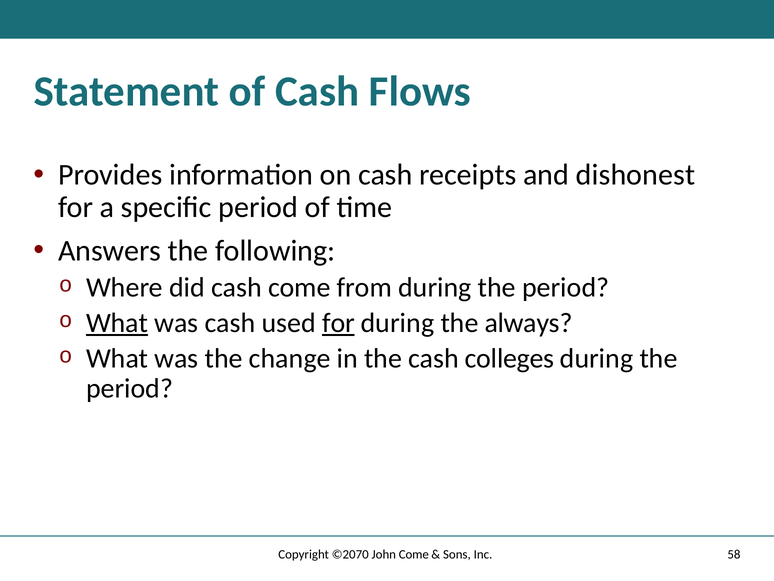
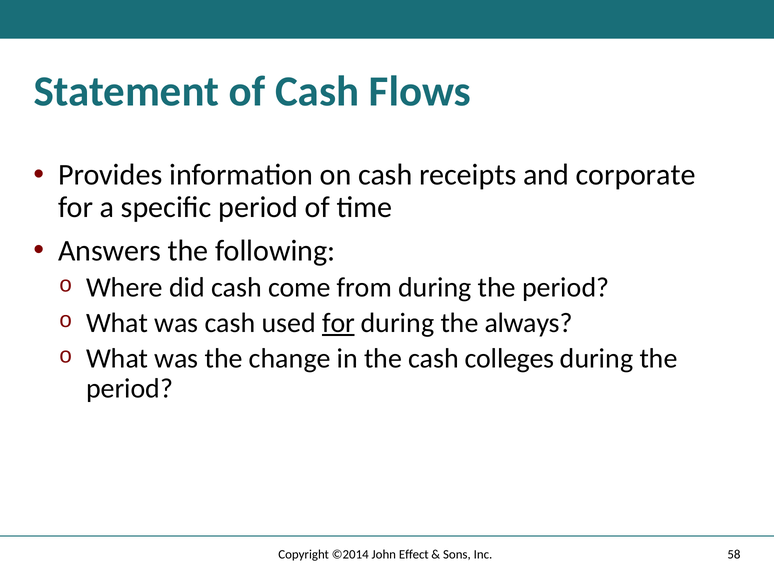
dishonest: dishonest -> corporate
What at (117, 323) underline: present -> none
©2070: ©2070 -> ©2014
John Come: Come -> Effect
